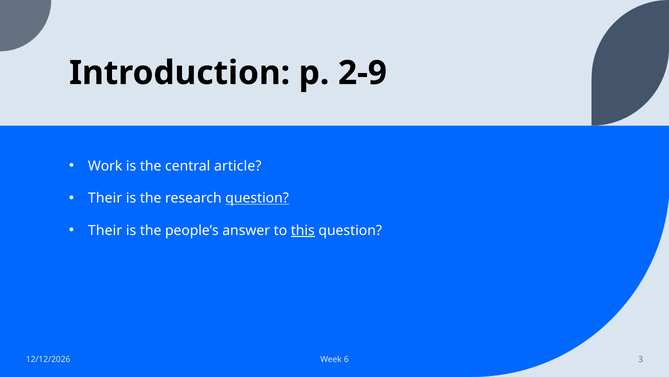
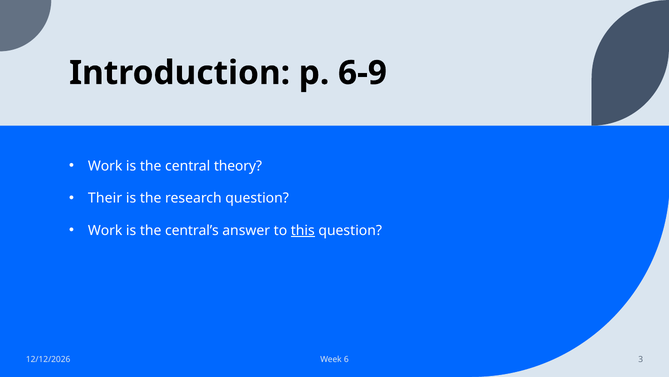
2-9: 2-9 -> 6-9
article: article -> theory
question at (257, 198) underline: present -> none
Their at (105, 230): Their -> Work
people’s: people’s -> central’s
